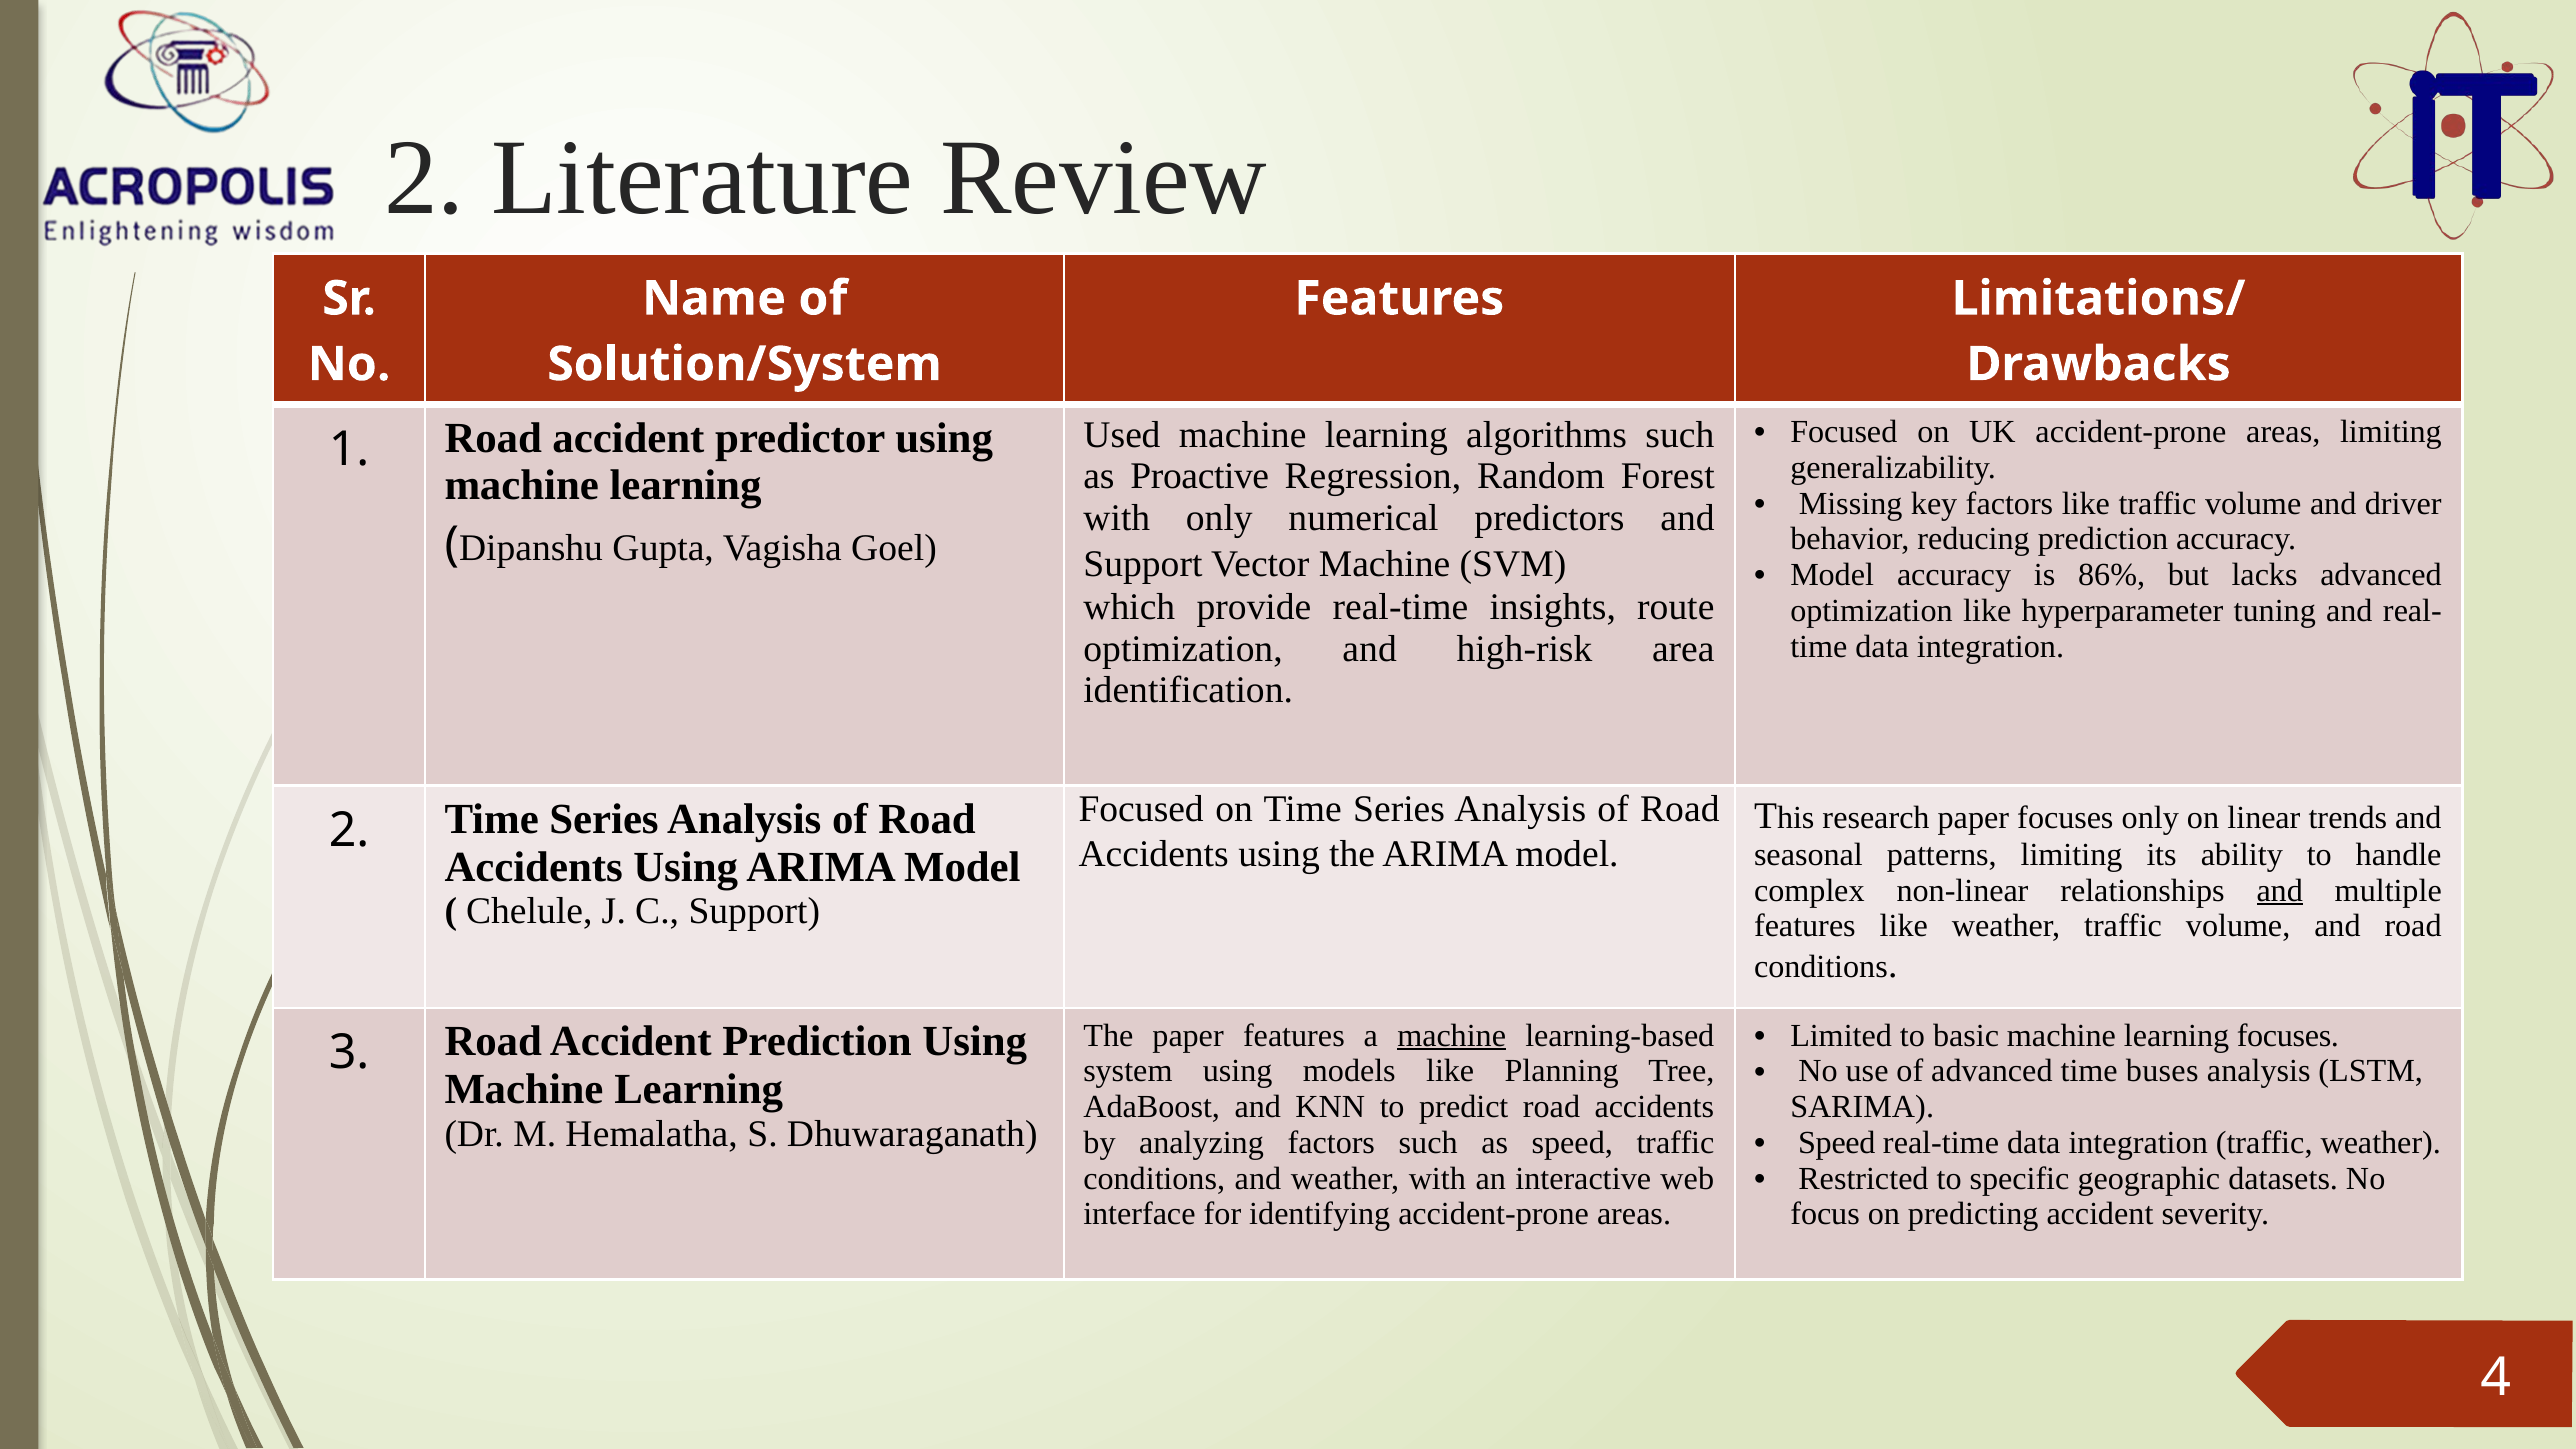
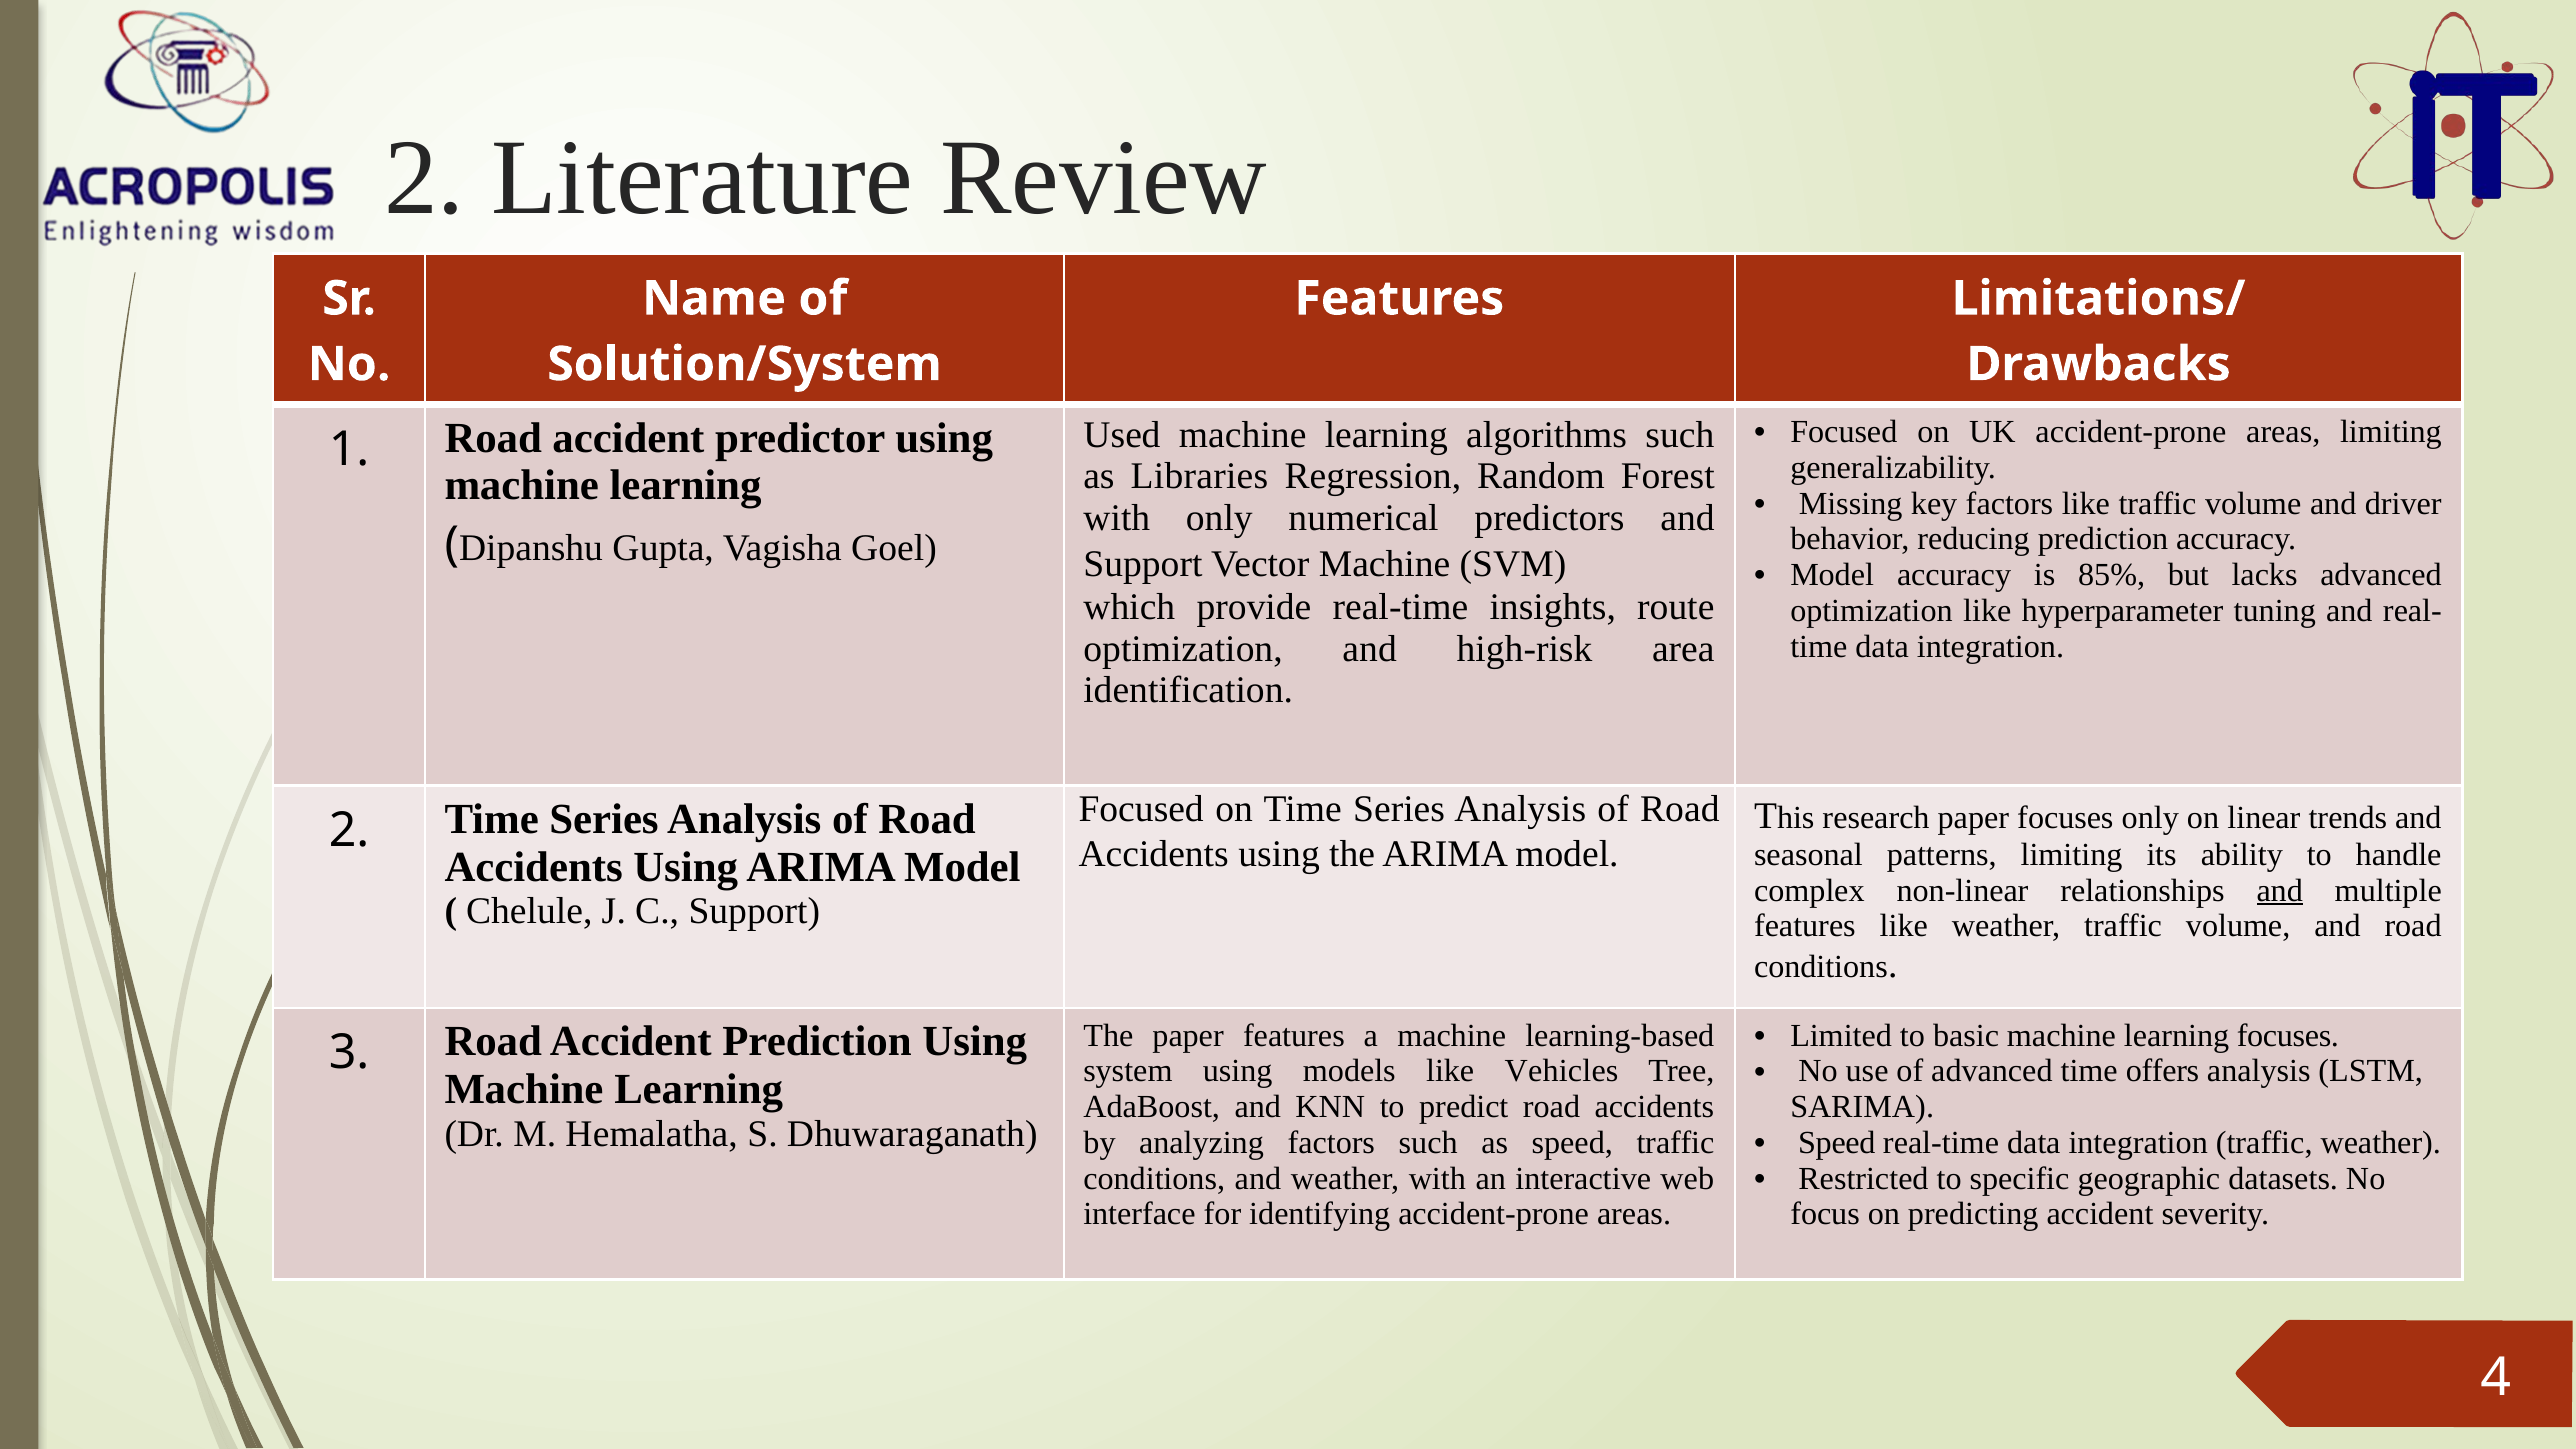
Proactive: Proactive -> Libraries
86%: 86% -> 85%
machine at (1452, 1035) underline: present -> none
Planning: Planning -> Vehicles
buses: buses -> offers
